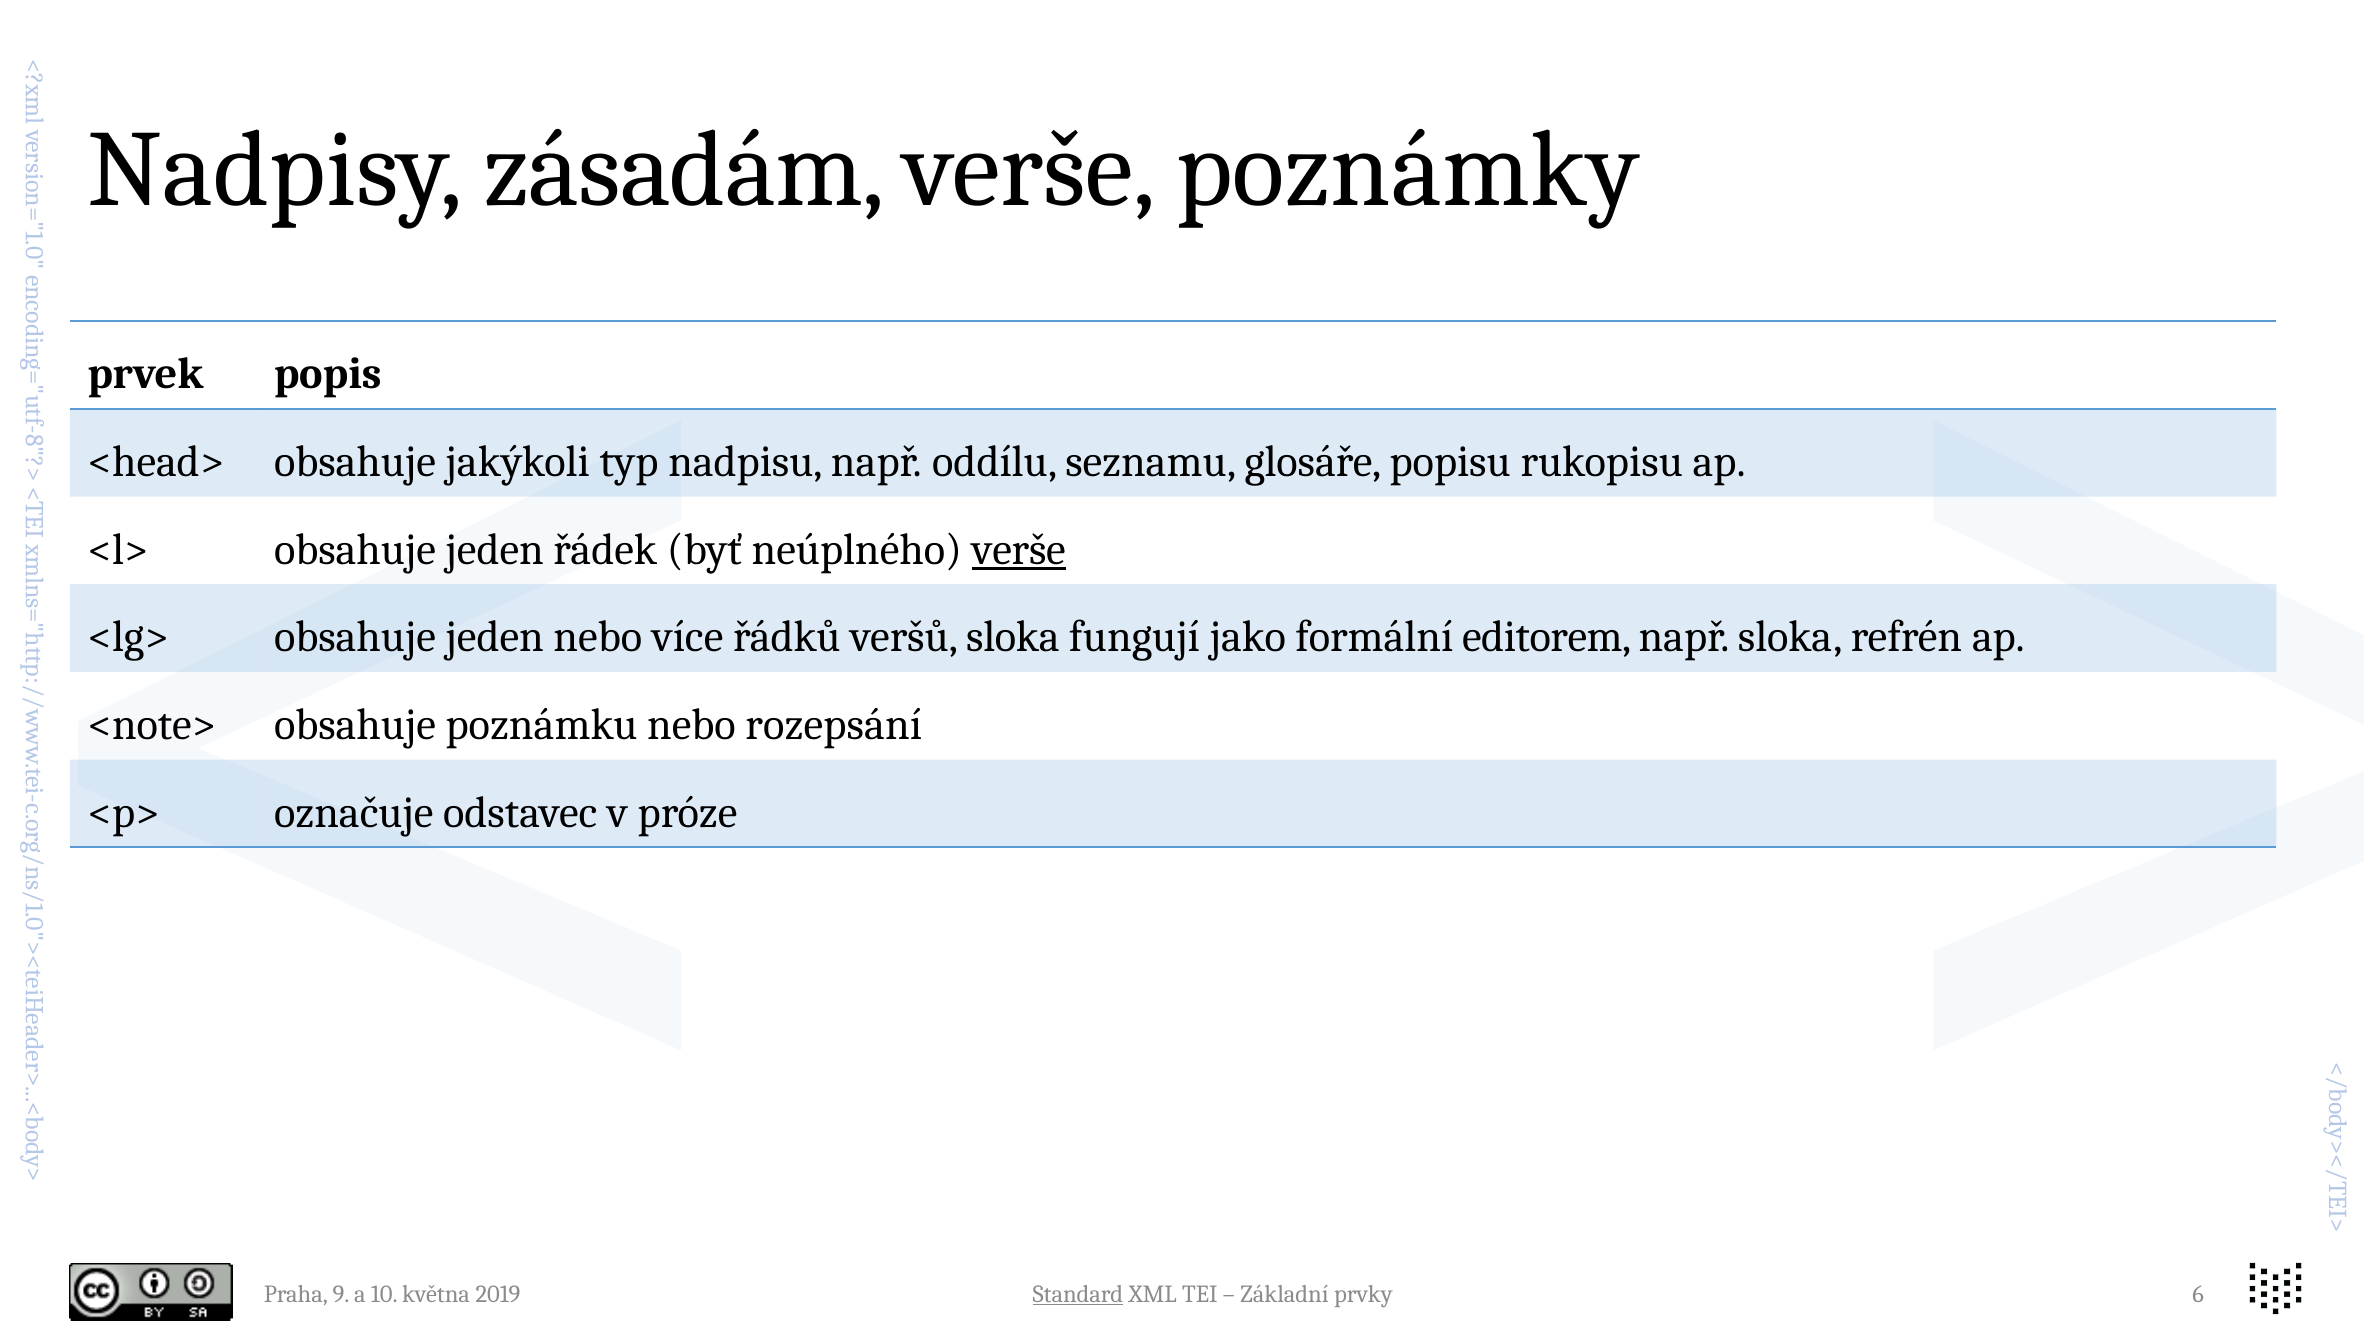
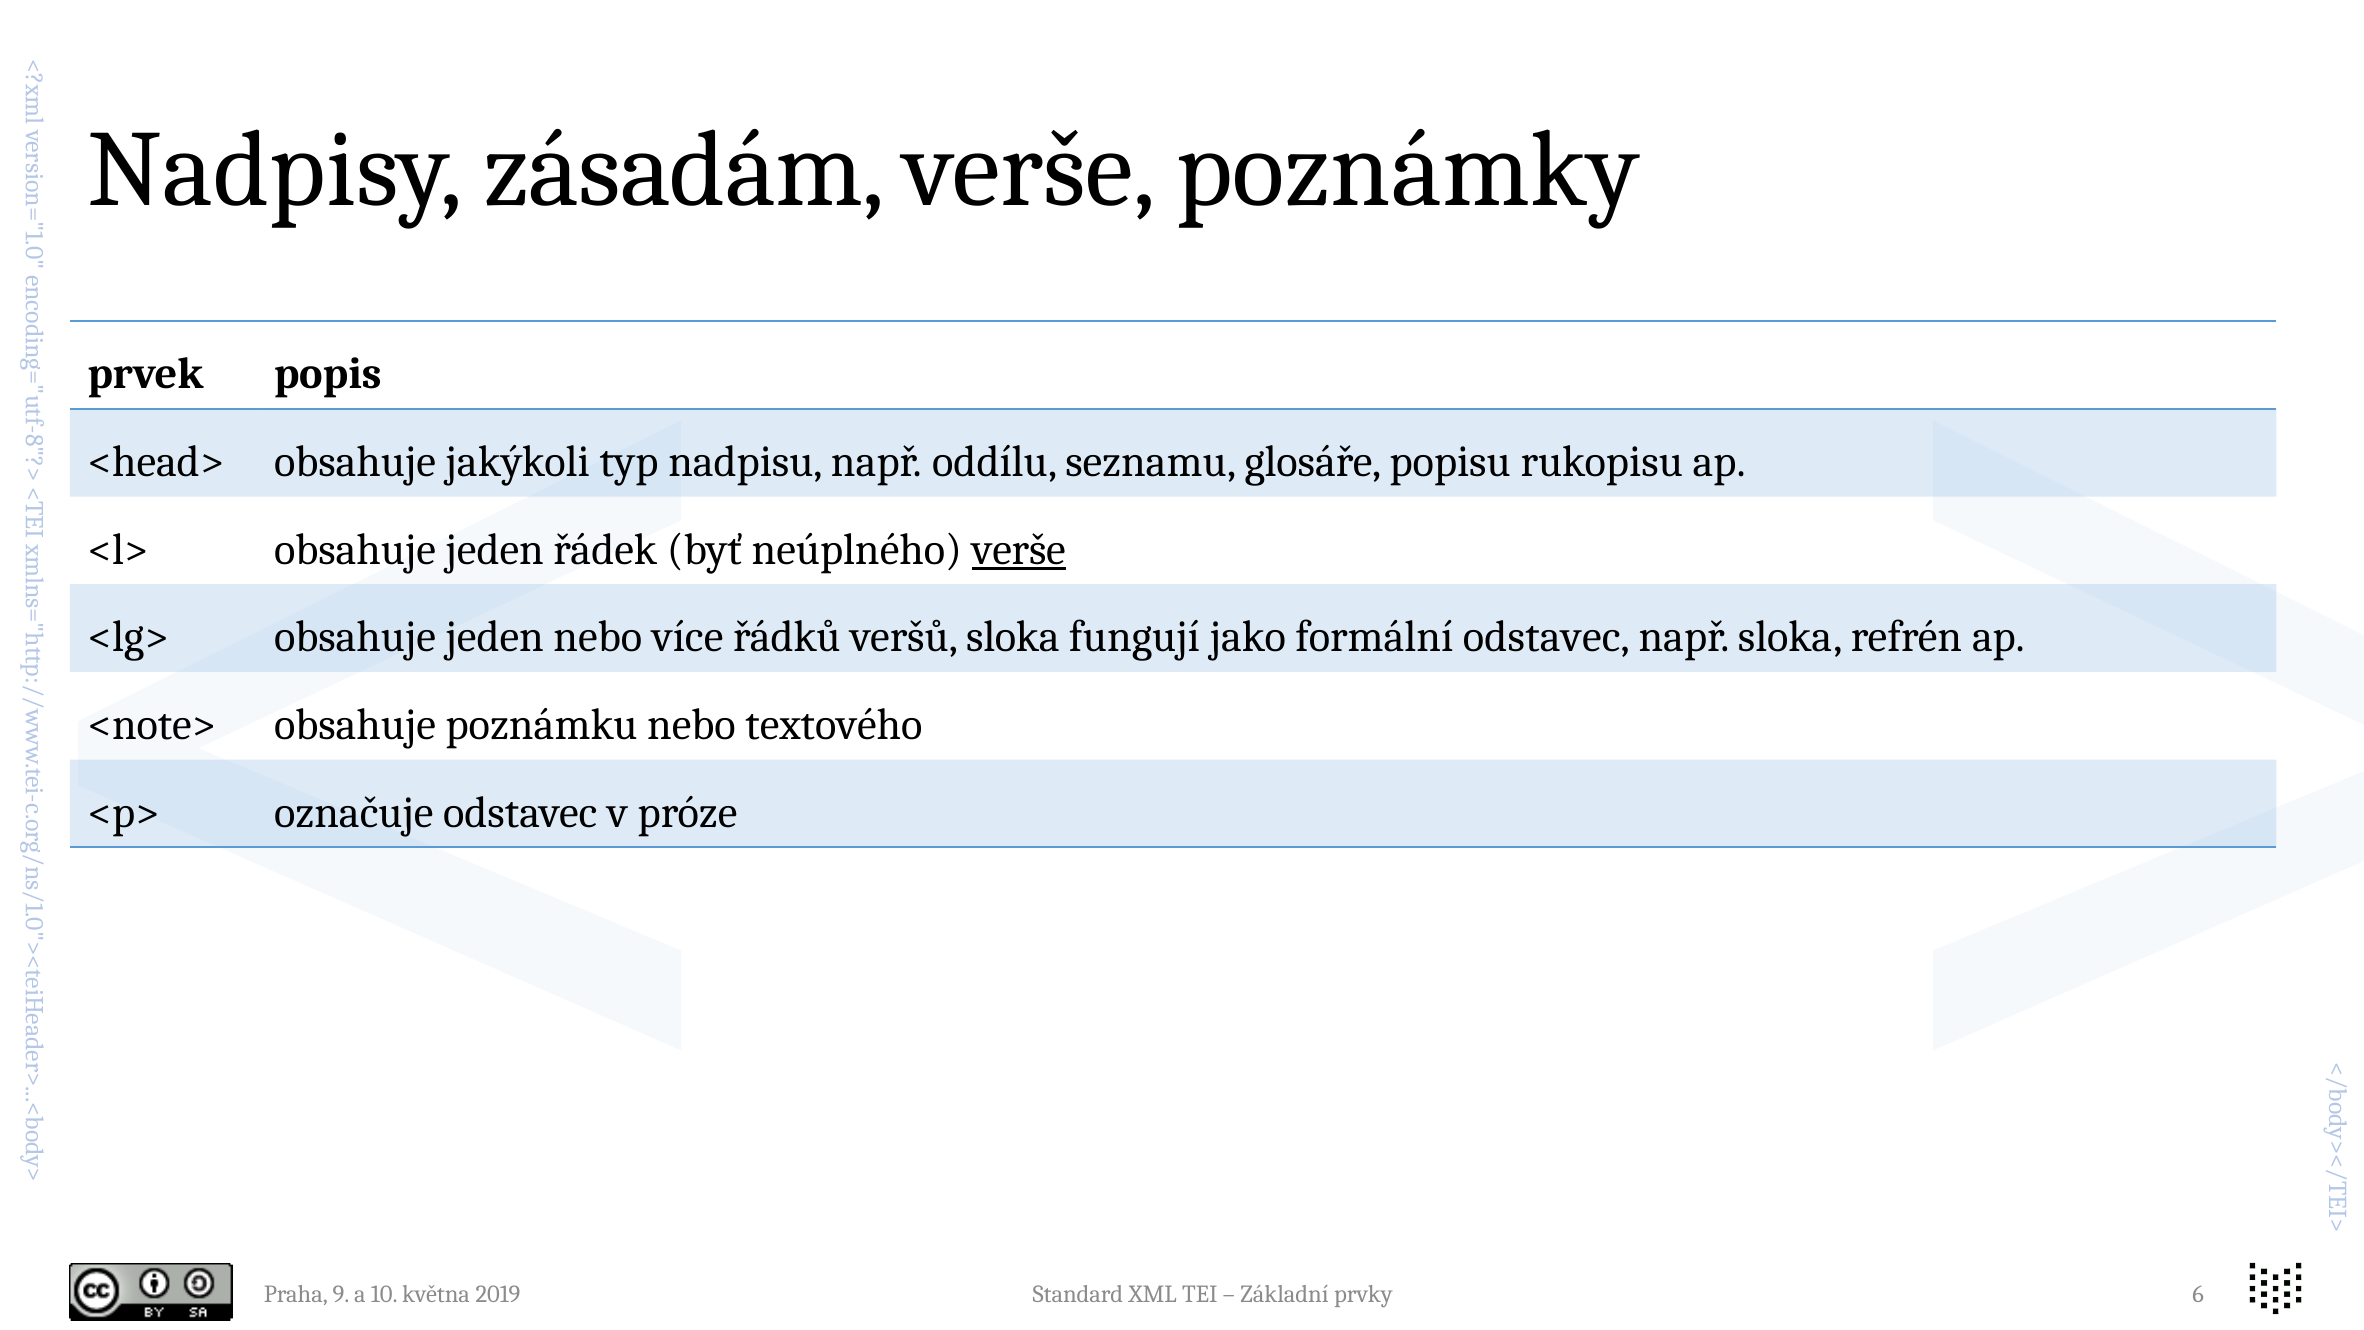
formální editorem: editorem -> odstavec
rozepsání: rozepsání -> textového
Standard underline: present -> none
